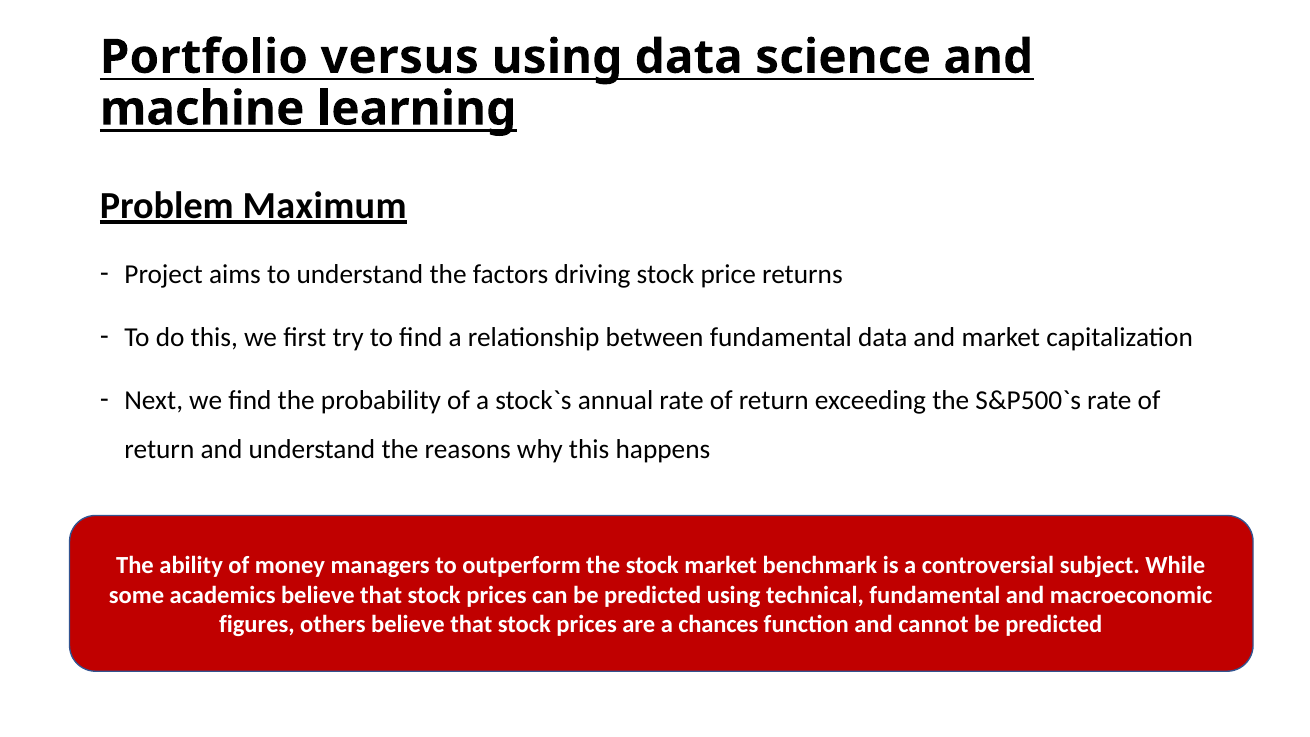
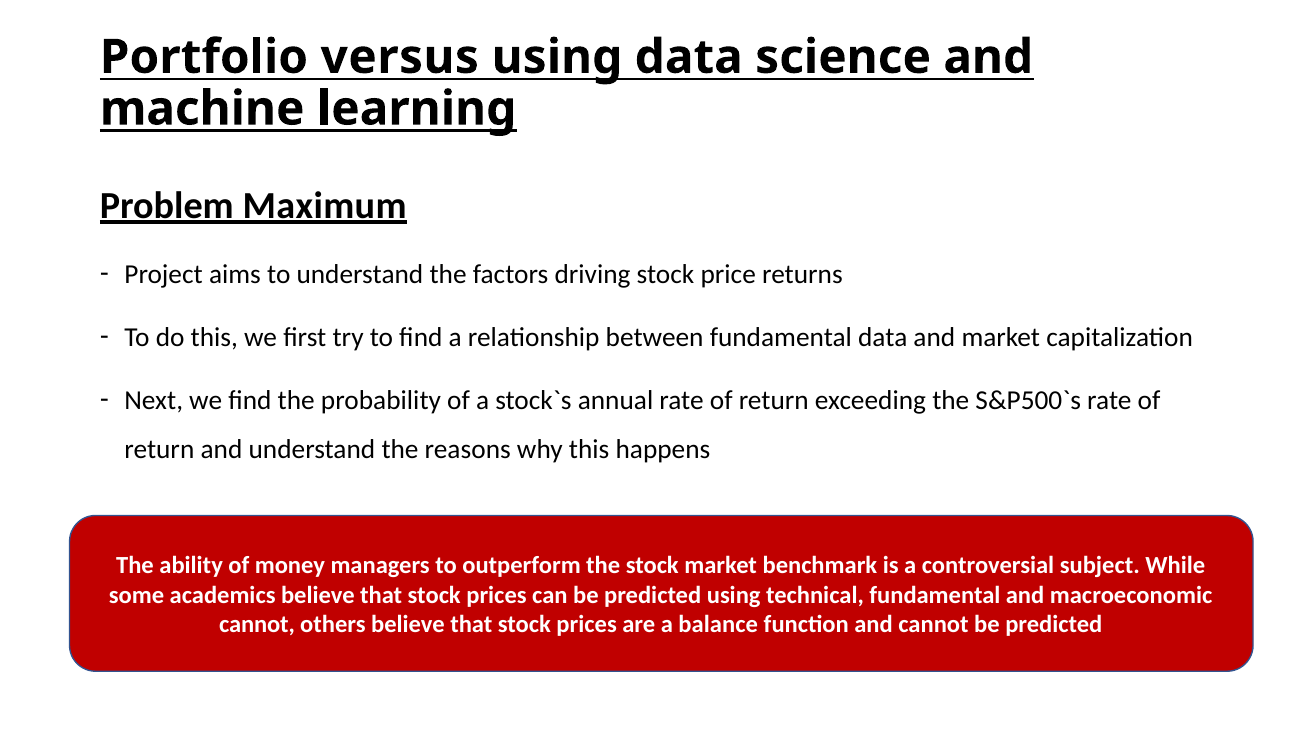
figures at (257, 624): figures -> cannot
chances: chances -> balance
